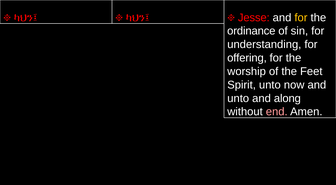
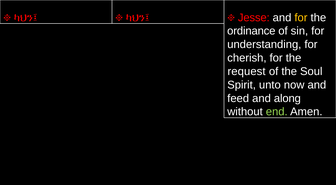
offering: offering -> cherish
worship: worship -> request
Feet: Feet -> Soul
unto at (238, 98): unto -> feed
end colour: pink -> light green
